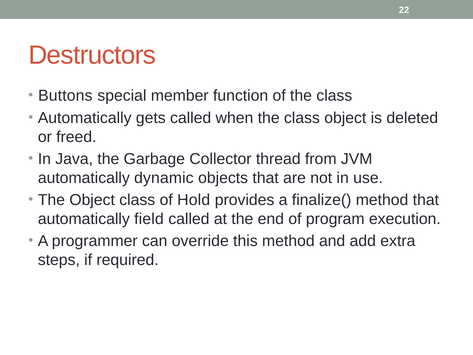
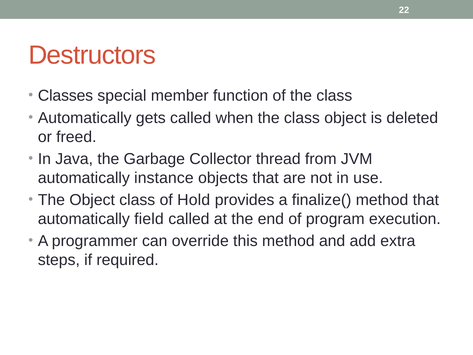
Buttons: Buttons -> Classes
dynamic: dynamic -> instance
